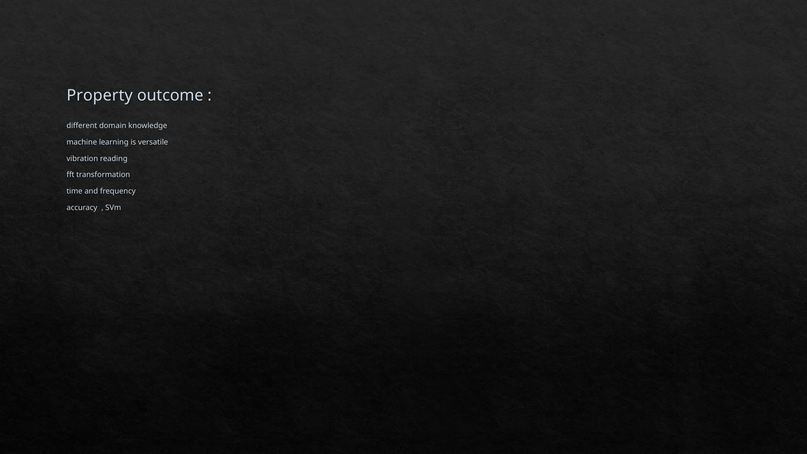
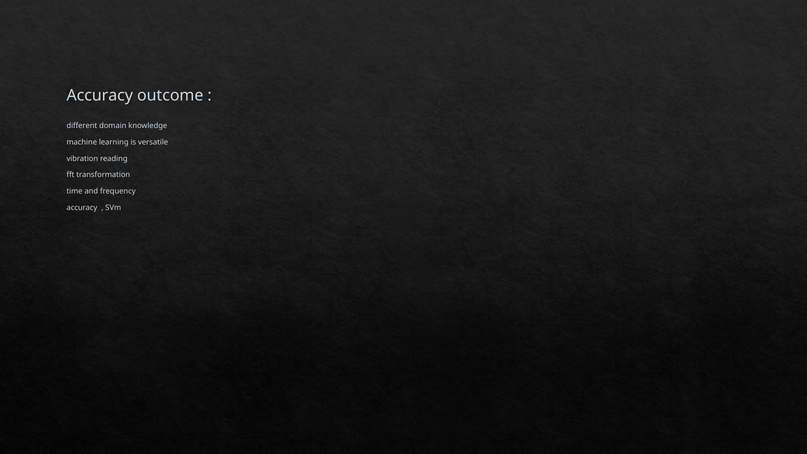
Property at (100, 96): Property -> Accuracy
